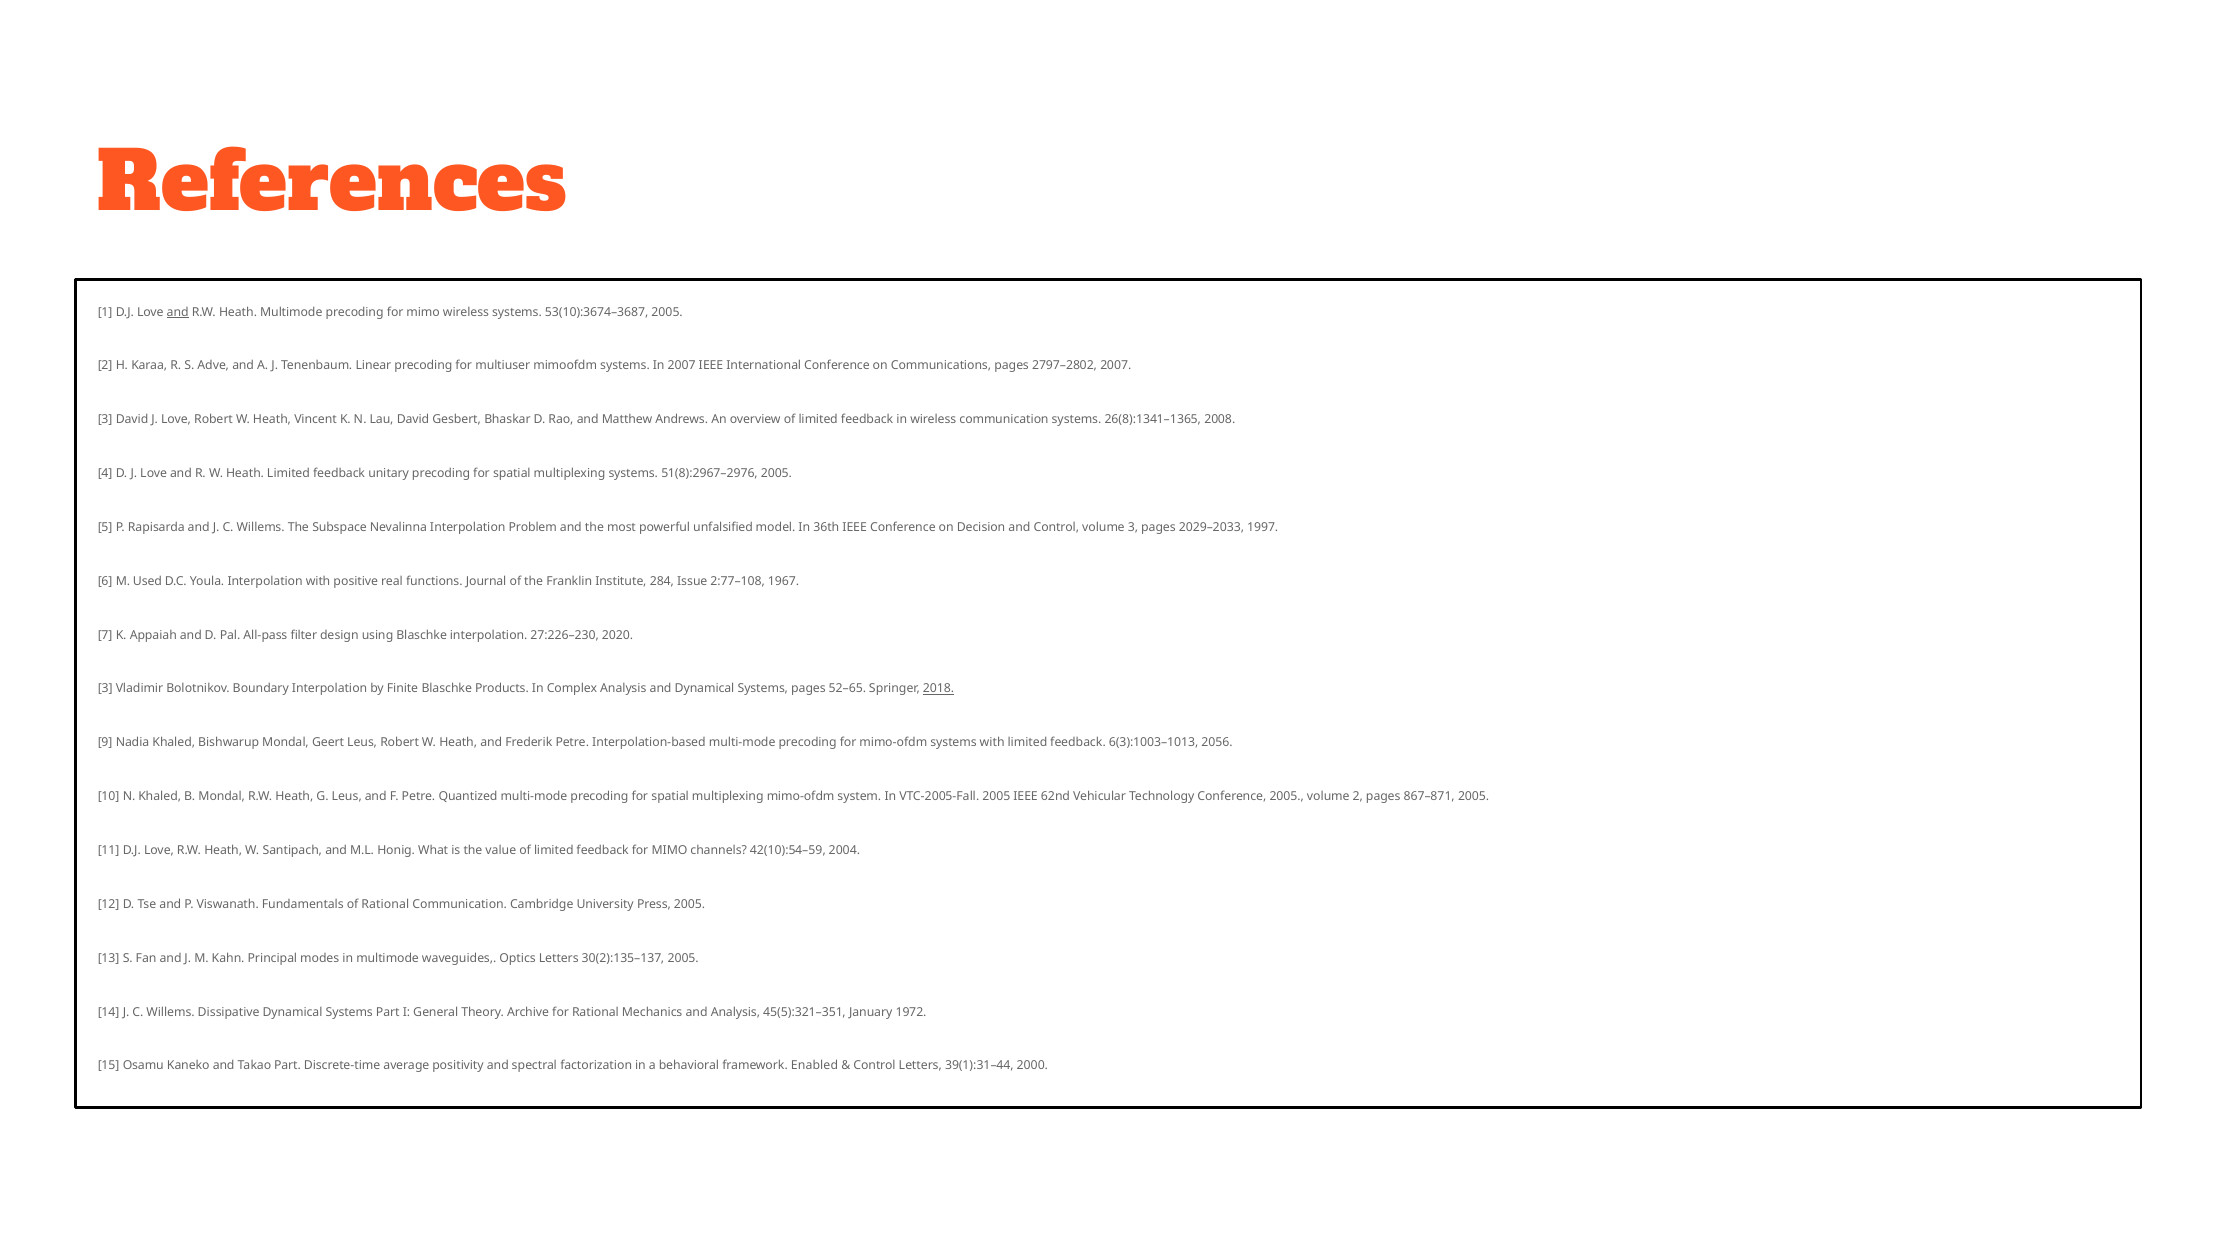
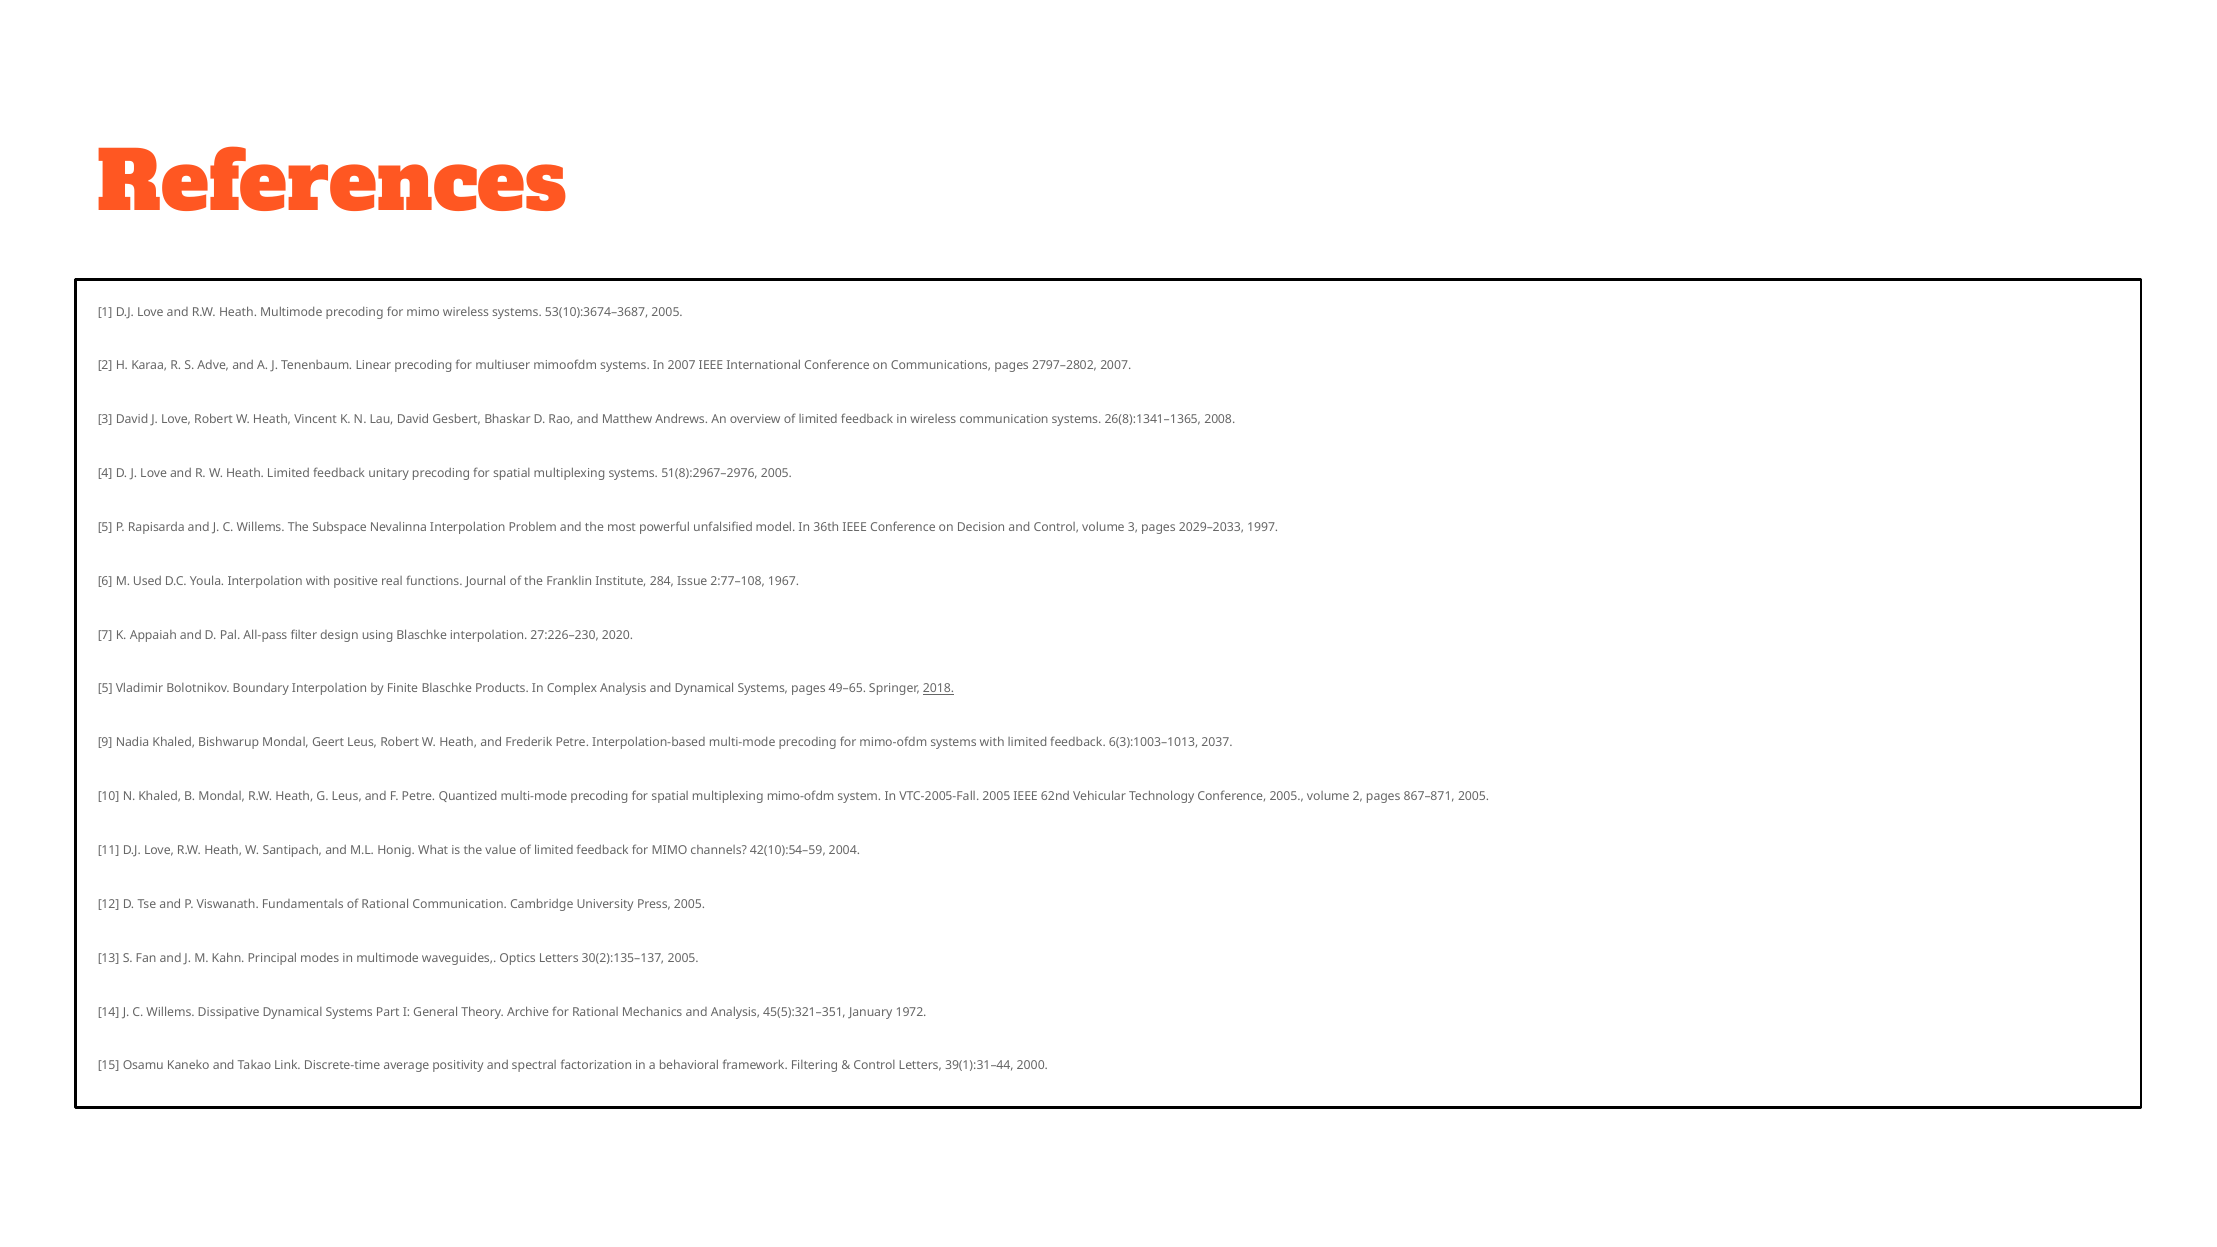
and at (178, 312) underline: present -> none
3 at (105, 689): 3 -> 5
52–65: 52–65 -> 49–65
2056: 2056 -> 2037
Takao Part: Part -> Link
Enabled: Enabled -> Filtering
